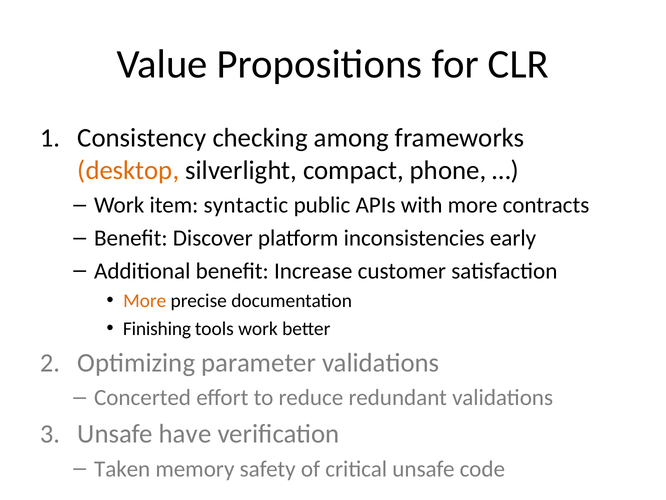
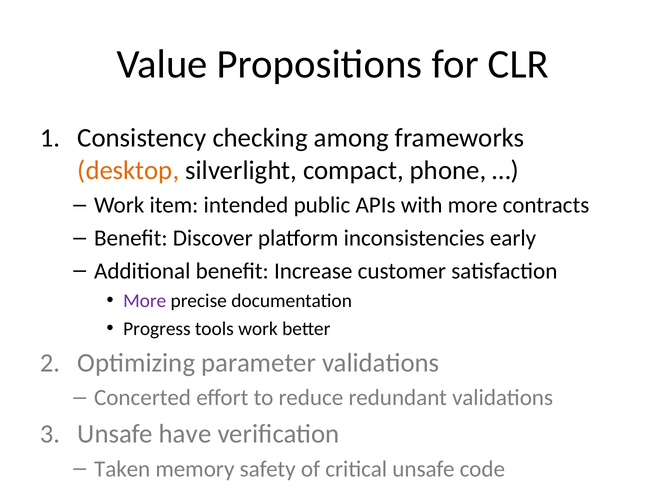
syntactic: syntactic -> intended
More at (145, 301) colour: orange -> purple
Finishing: Finishing -> Progress
